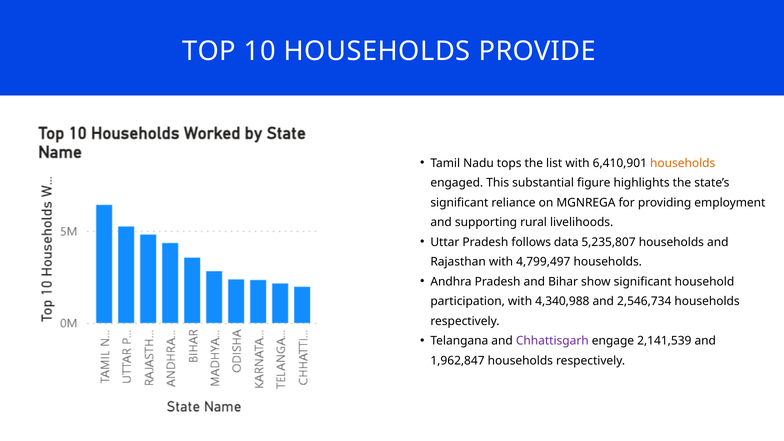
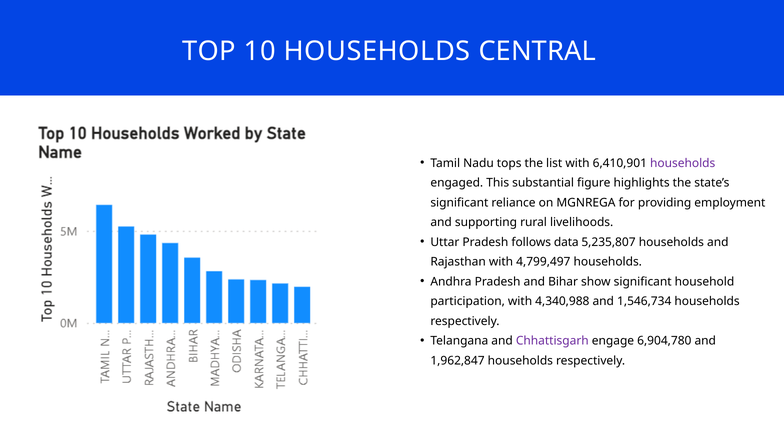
PROVIDE: PROVIDE -> CENTRAL
households at (683, 163) colour: orange -> purple
2,546,734: 2,546,734 -> 1,546,734
2,141,539: 2,141,539 -> 6,904,780
